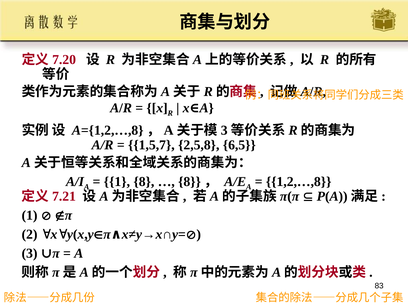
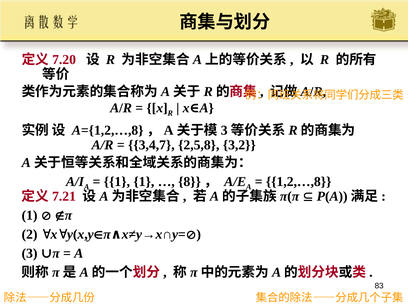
1,5,7: 1,5,7 -> 3,4,7
6,5: 6,5 -> 3,2
1 8: 8 -> 1
